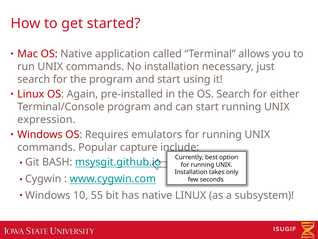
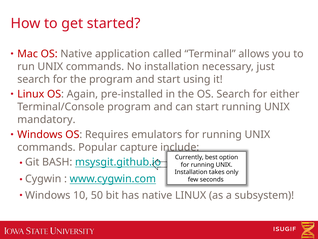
expression: expression -> mandatory
55: 55 -> 50
